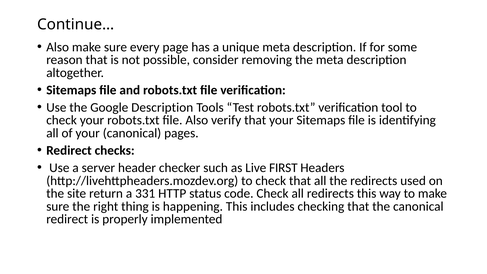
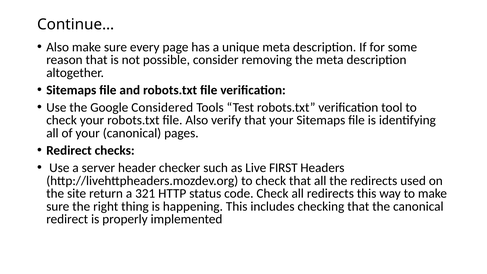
Google Description: Description -> Considered
331: 331 -> 321
